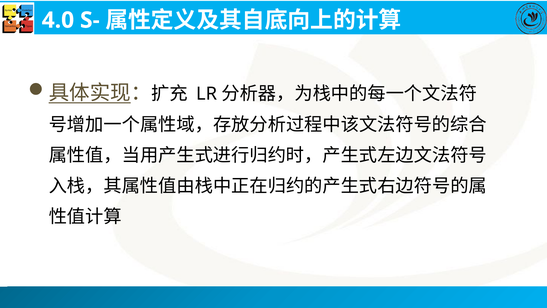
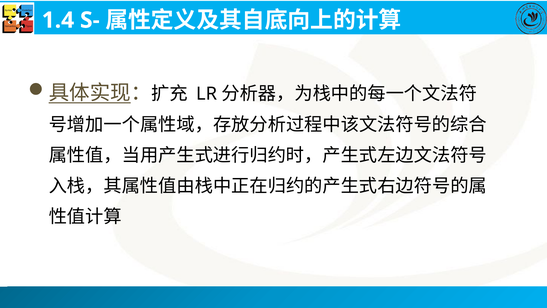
4.0: 4.0 -> 1.4
